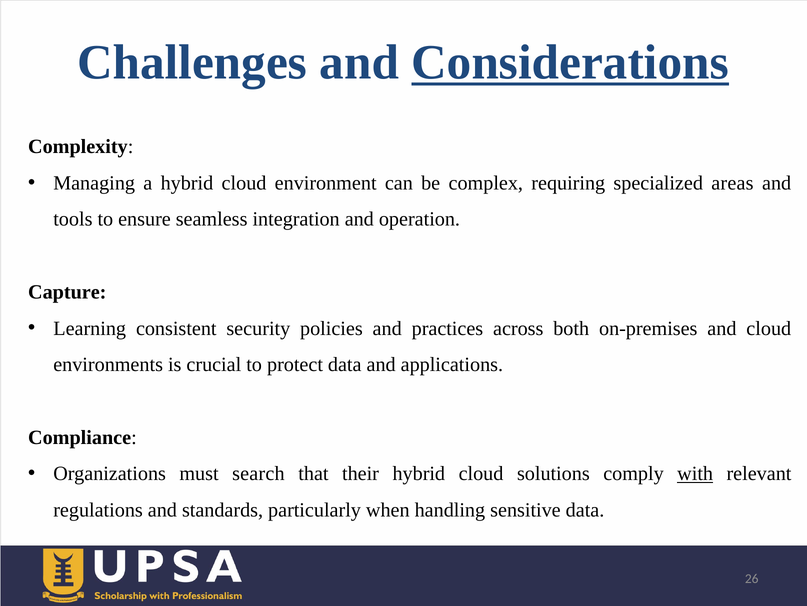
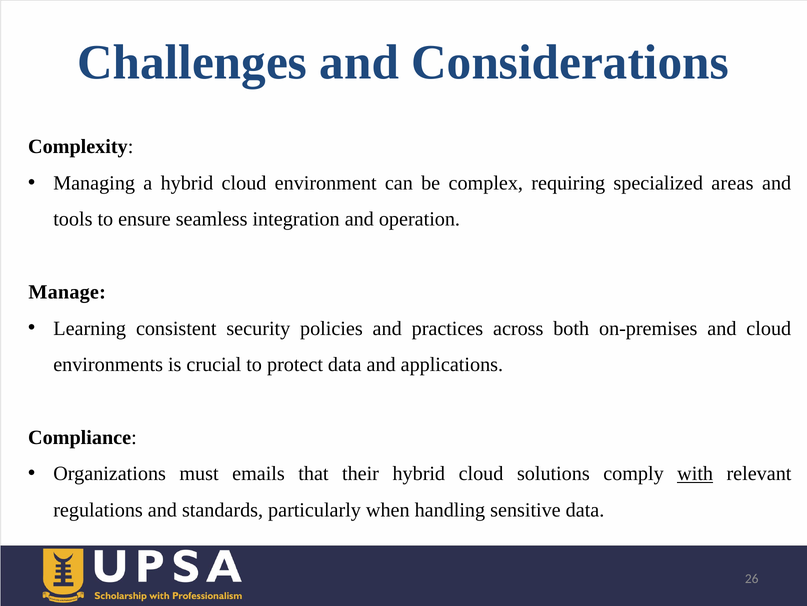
Considerations underline: present -> none
Capture: Capture -> Manage
search: search -> emails
